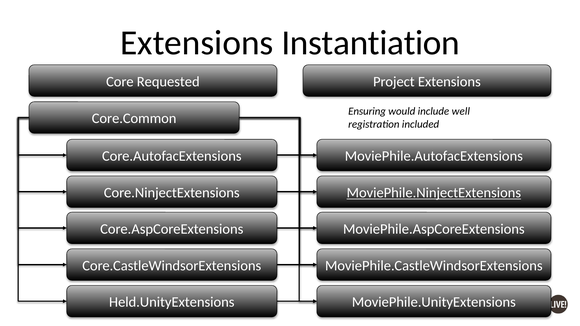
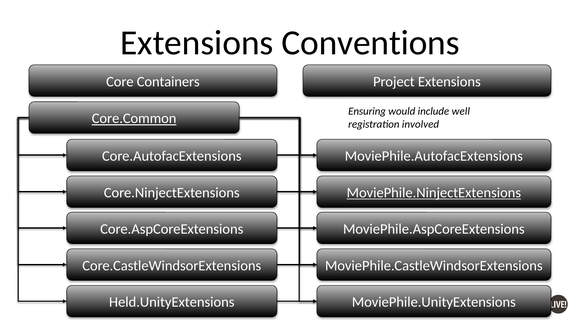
Instantiation: Instantiation -> Conventions
Requested: Requested -> Containers
Core.Common underline: none -> present
included: included -> involved
